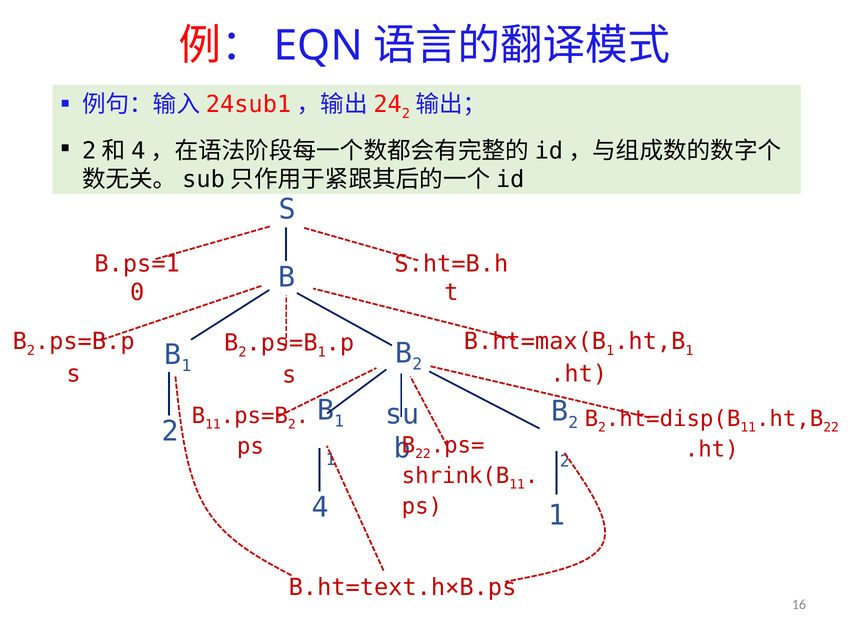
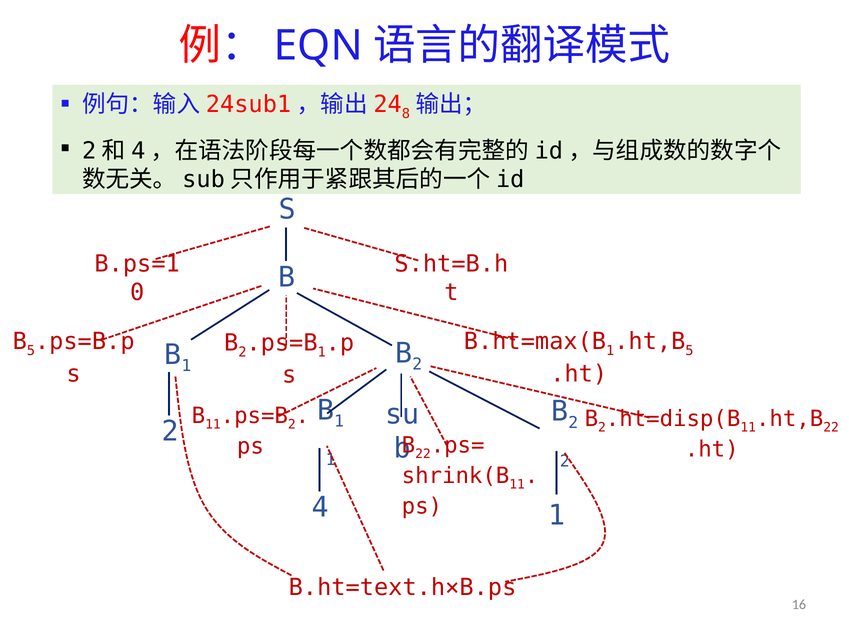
2 at (406, 114): 2 -> 8
2 at (31, 351): 2 -> 5
1 at (689, 351): 1 -> 5
